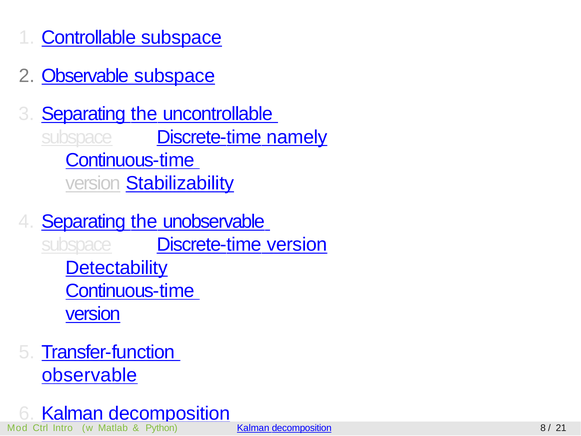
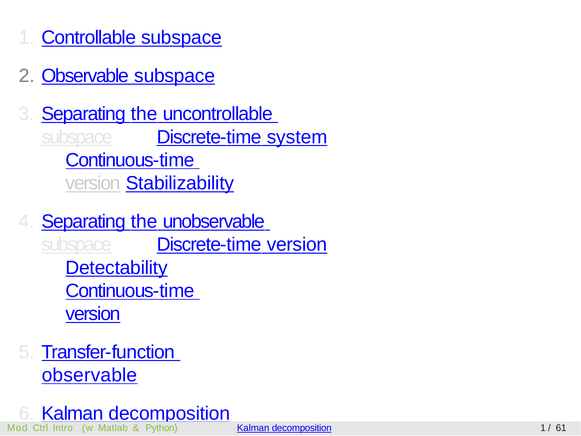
namely: namely -> system
decomposition 8: 8 -> 1
21: 21 -> 61
